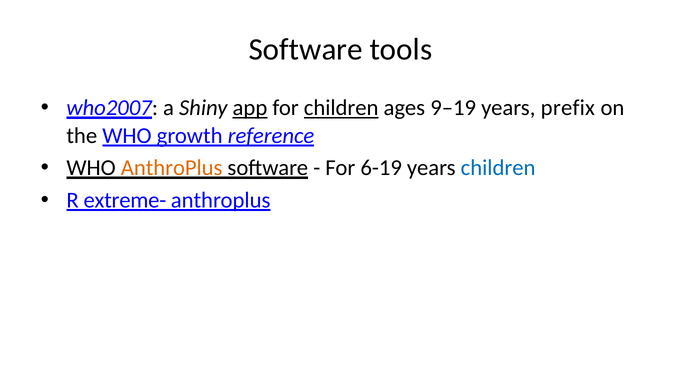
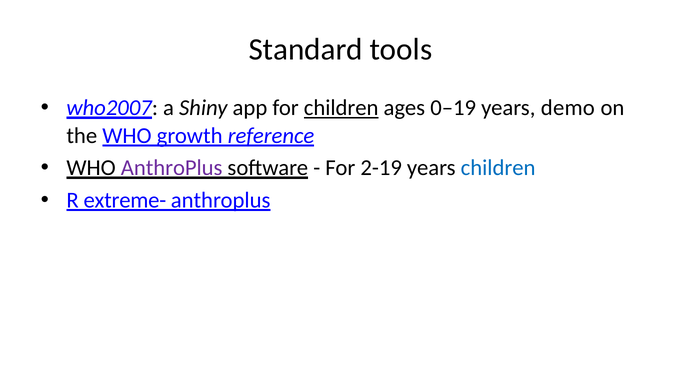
Software at (306, 49): Software -> Standard
app underline: present -> none
9–19: 9–19 -> 0–19
prefix: prefix -> demo
AnthroPlus at (172, 168) colour: orange -> purple
6-19: 6-19 -> 2-19
